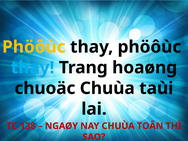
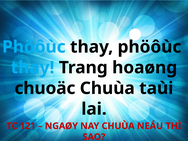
Phöôùc at (34, 47) colour: yellow -> light blue
138: 138 -> 121
TOÂN: TOÂN -> NEÁU
